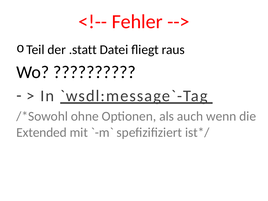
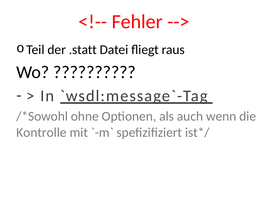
Extended: Extended -> Kontrolle
